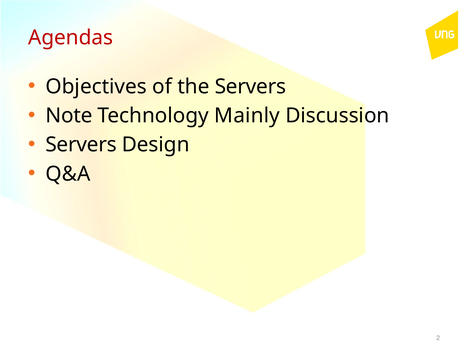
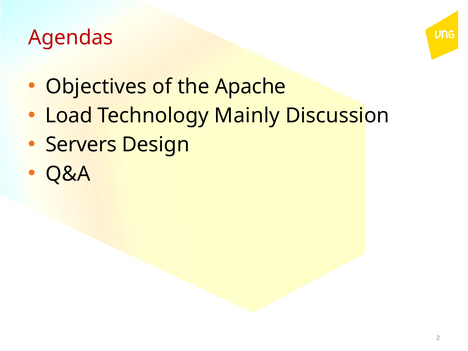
the Servers: Servers -> Apache
Note: Note -> Load
